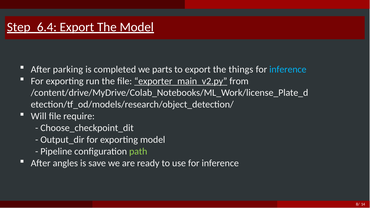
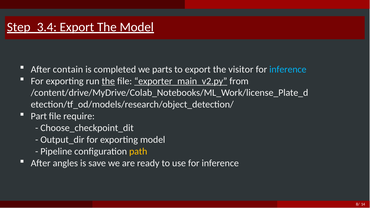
Step_6.4: Step_6.4 -> Step_3.4
parking: parking -> contain
things: things -> visitor
the at (108, 81) underline: none -> present
Will: Will -> Part
path colour: light green -> yellow
